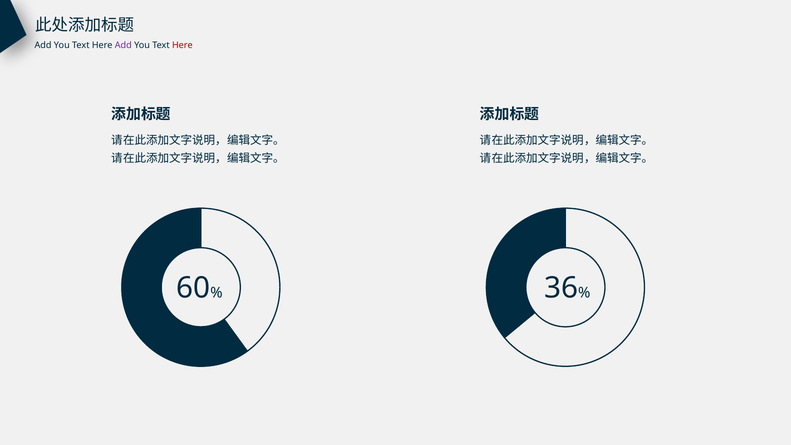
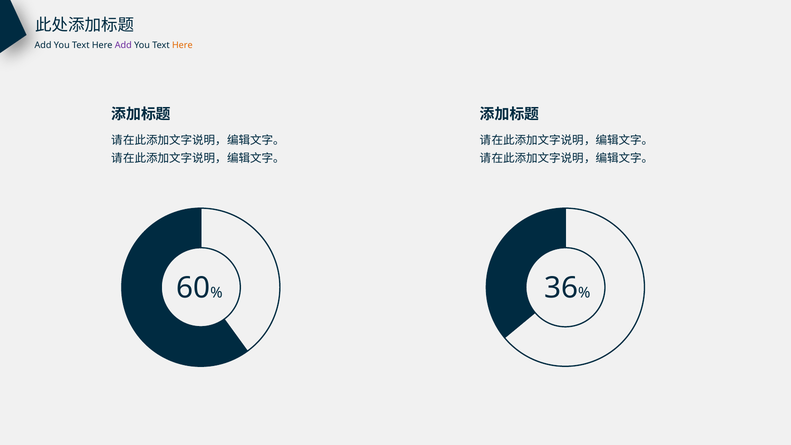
Here at (182, 45) colour: red -> orange
